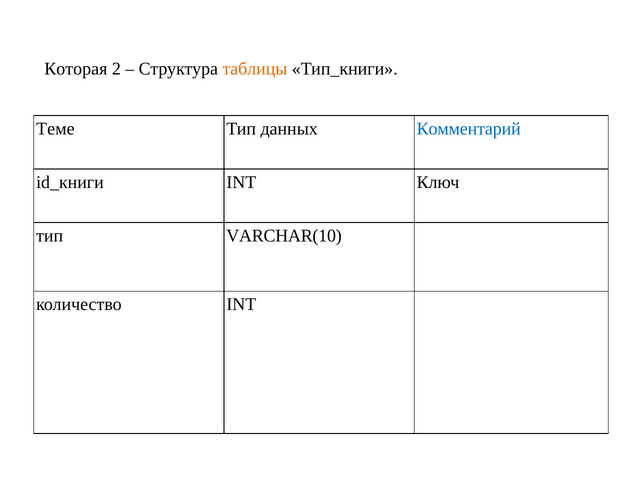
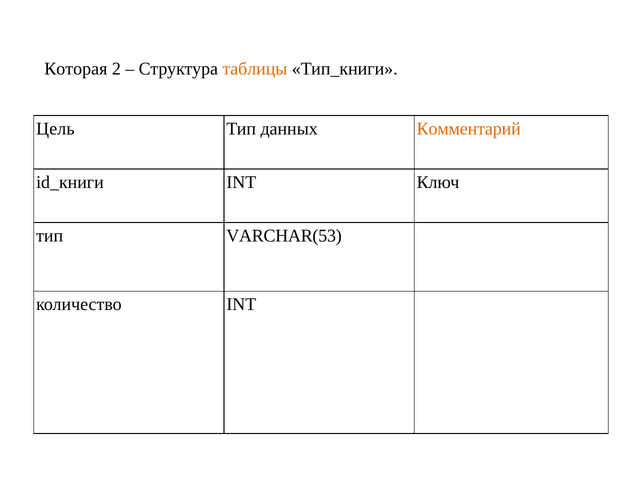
Теме: Теме -> Цель
Комментарий colour: blue -> orange
VARCHAR(10: VARCHAR(10 -> VARCHAR(53
